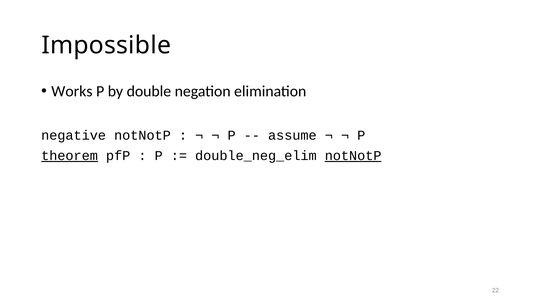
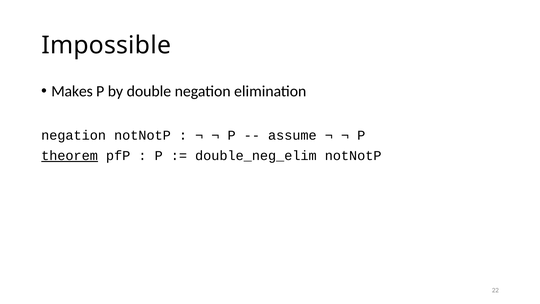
Works: Works -> Makes
negative at (74, 135): negative -> negation
notNotP at (353, 156) underline: present -> none
